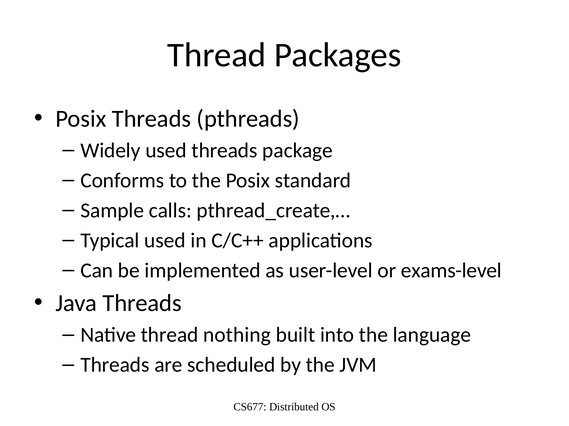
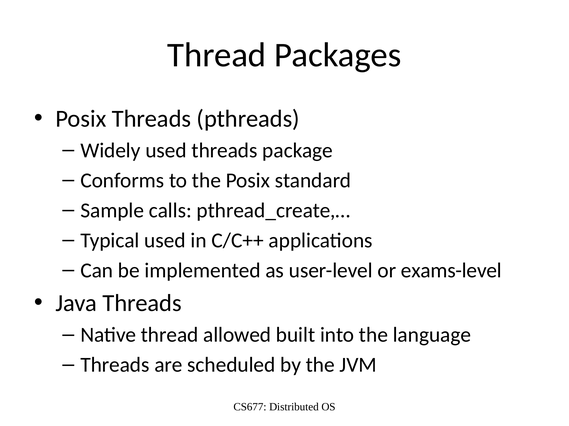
nothing: nothing -> allowed
